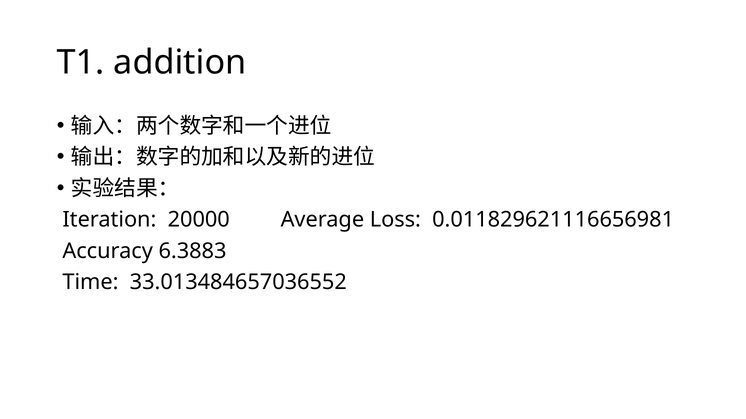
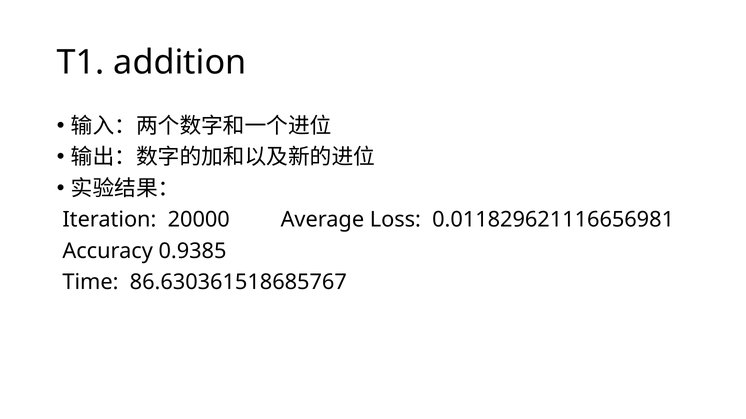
6.3883: 6.3883 -> 0.9385
33.013484657036552: 33.013484657036552 -> 86.630361518685767
